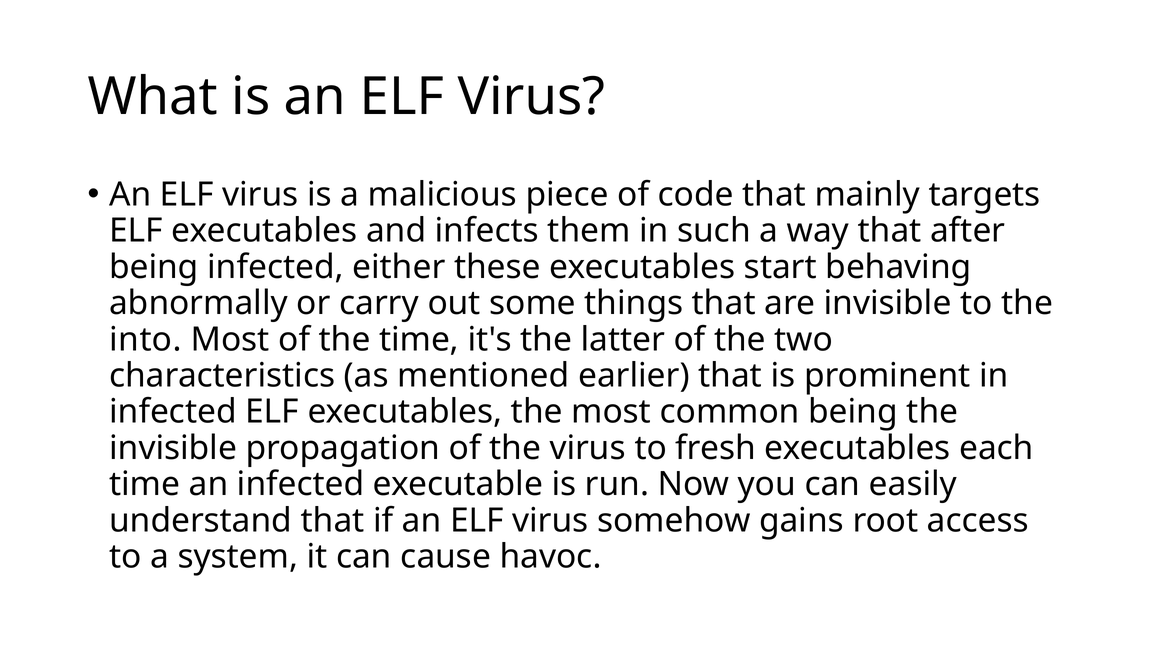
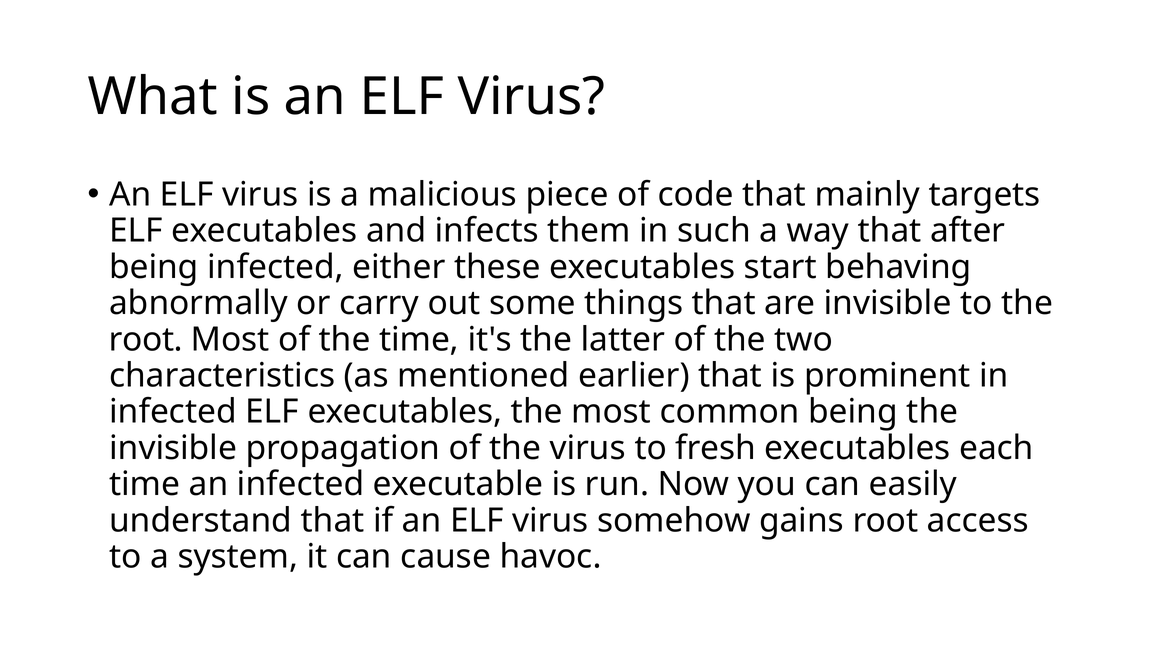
into at (146, 339): into -> root
